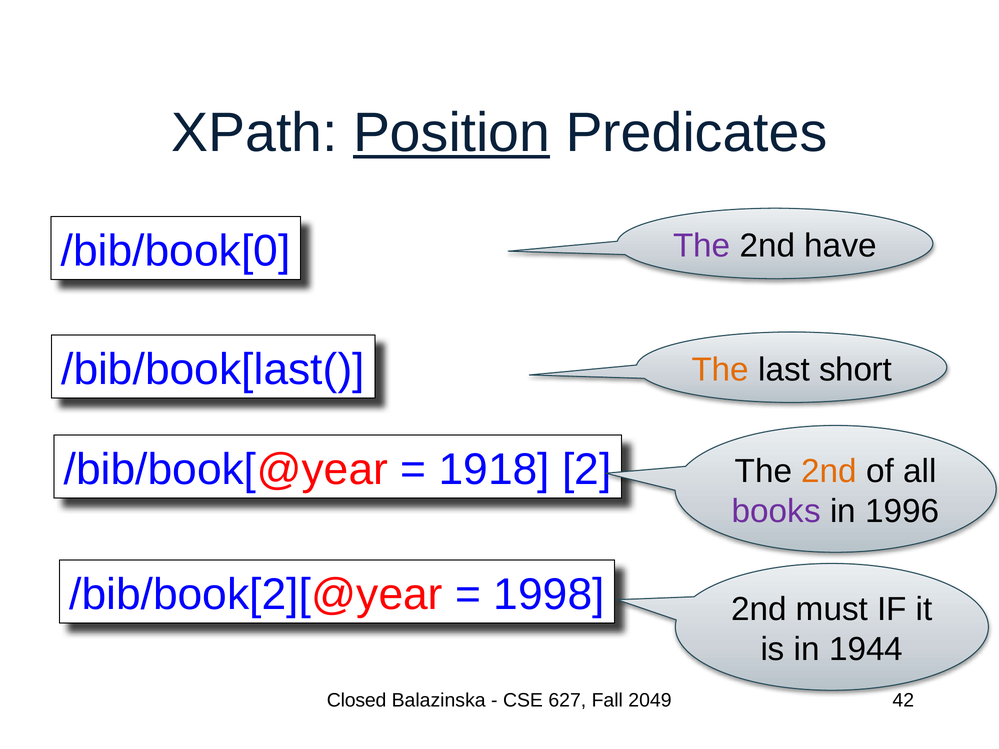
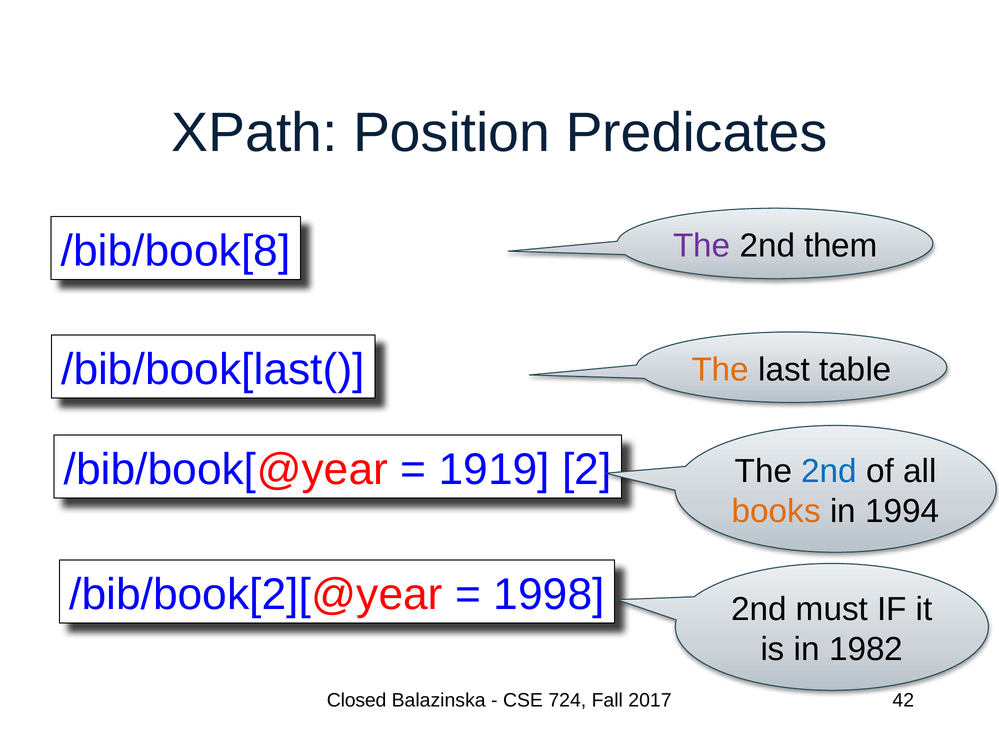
Position underline: present -> none
have: have -> them
/bib/book[0: /bib/book[0 -> /bib/book[8
short: short -> table
1918: 1918 -> 1919
2nd at (829, 471) colour: orange -> blue
books colour: purple -> orange
1996: 1996 -> 1994
1944: 1944 -> 1982
627: 627 -> 724
2049: 2049 -> 2017
